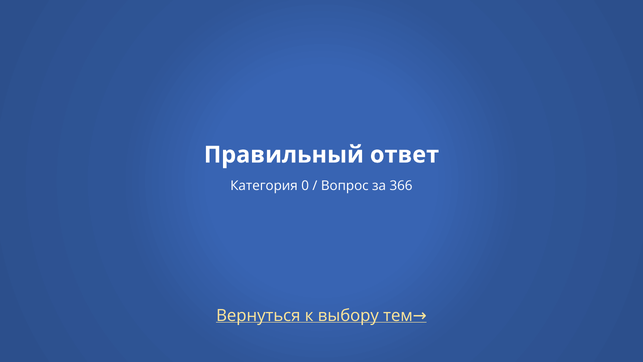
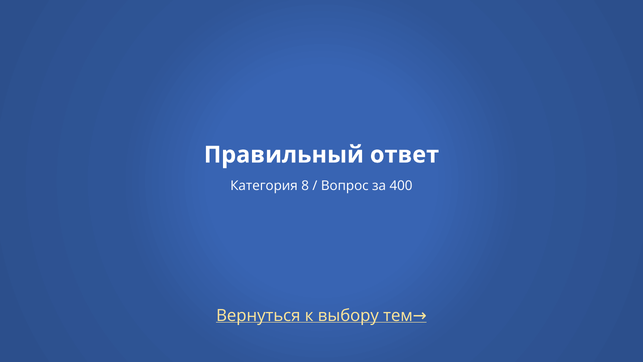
0: 0 -> 8
366: 366 -> 400
